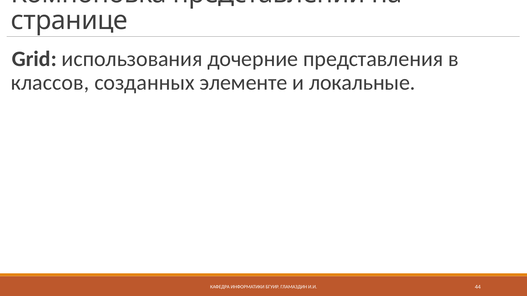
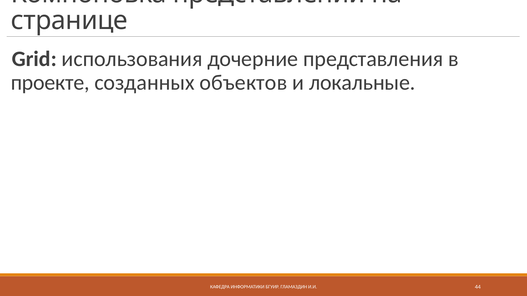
классов: классов -> проекте
элементе: элементе -> объектов
